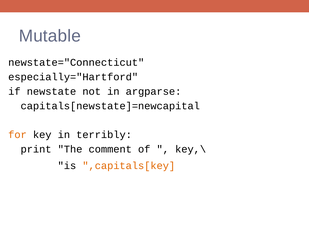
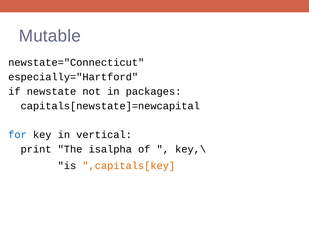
argparse: argparse -> packages
for colour: orange -> blue
terribly: terribly -> vertical
comment: comment -> isalpha
